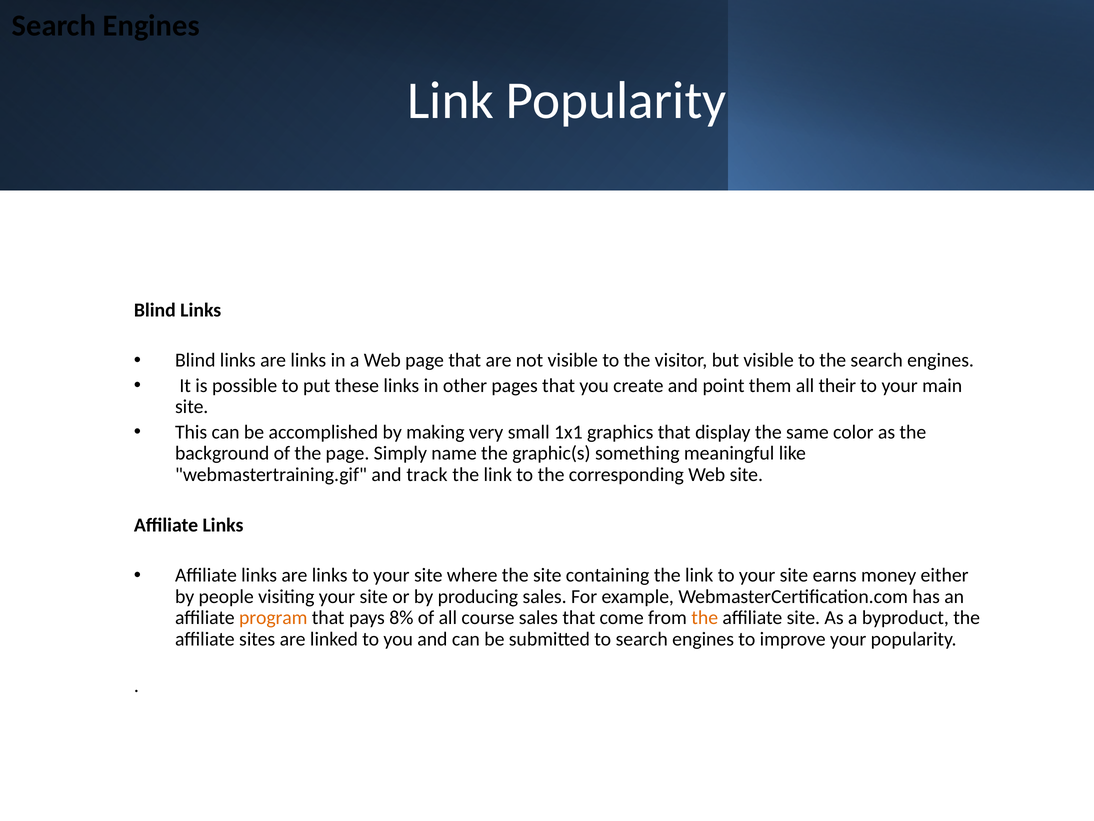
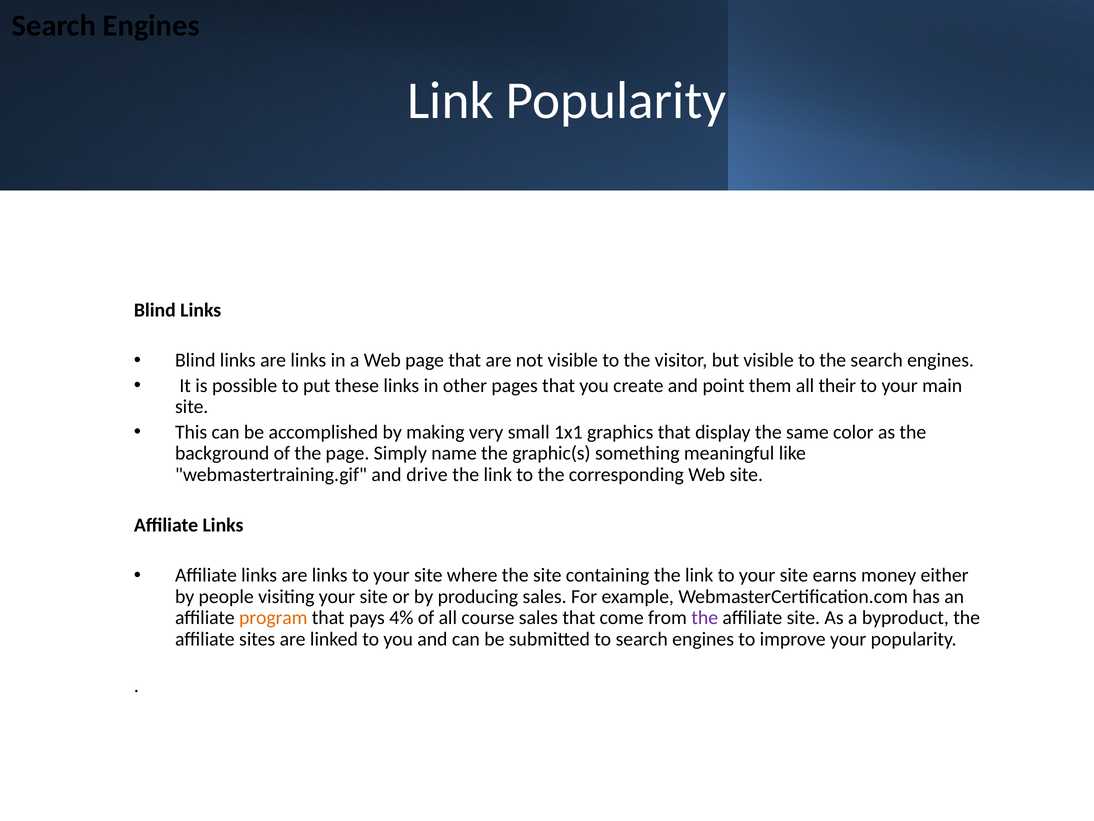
track: track -> drive
8%: 8% -> 4%
the at (705, 618) colour: orange -> purple
